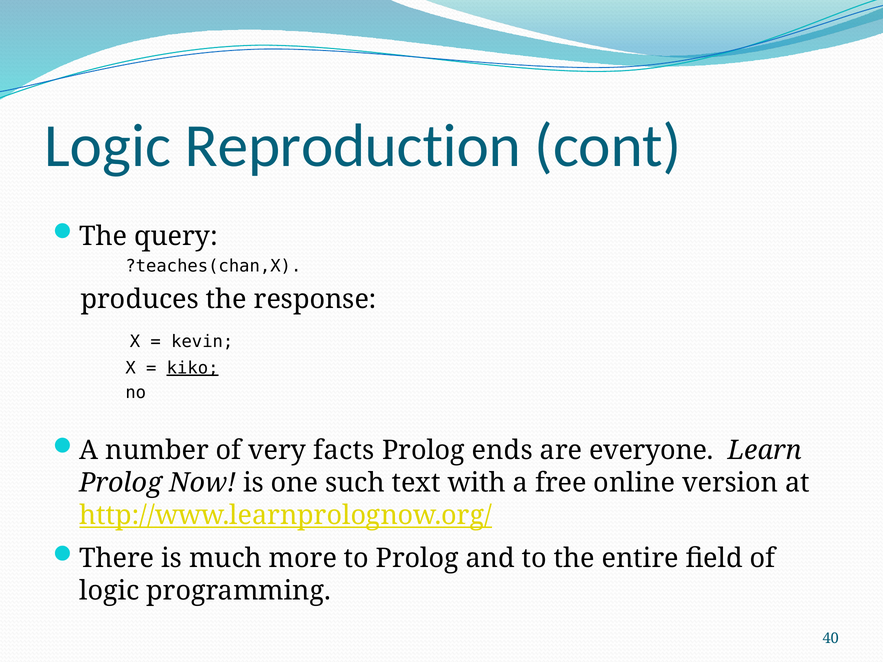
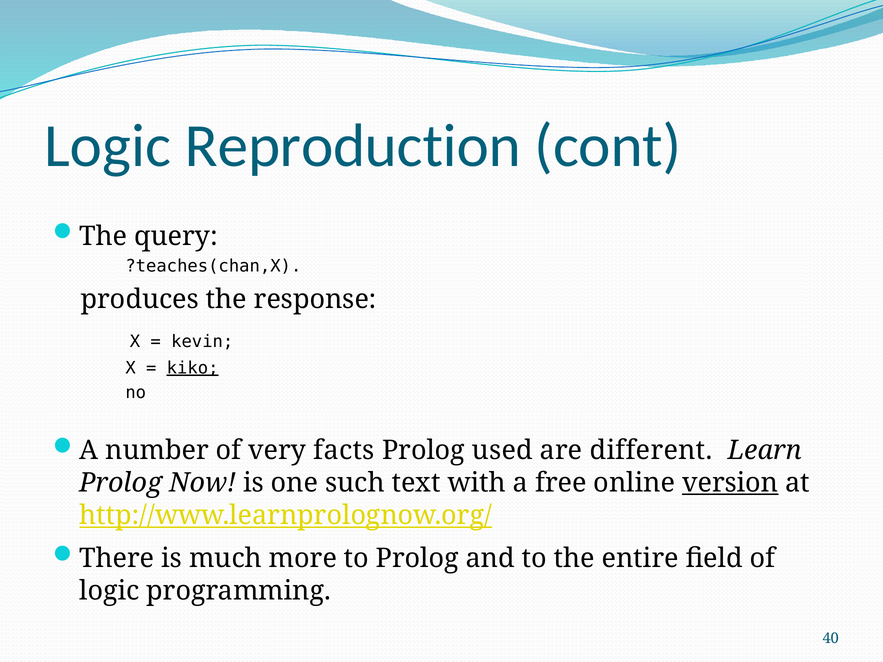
ends: ends -> used
everyone: everyone -> different
version underline: none -> present
